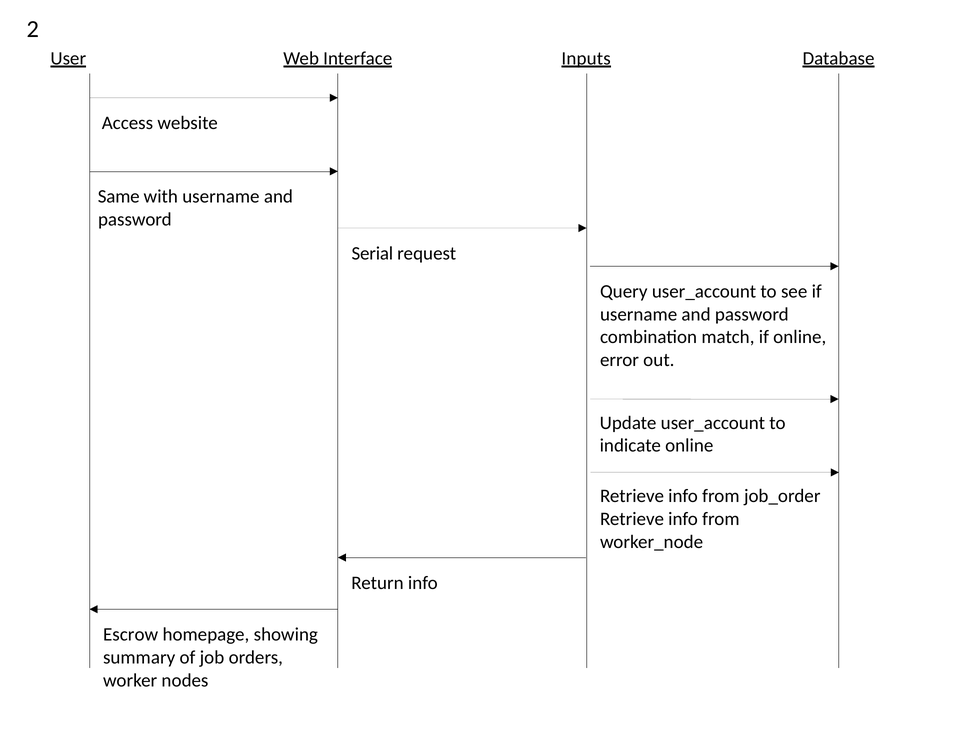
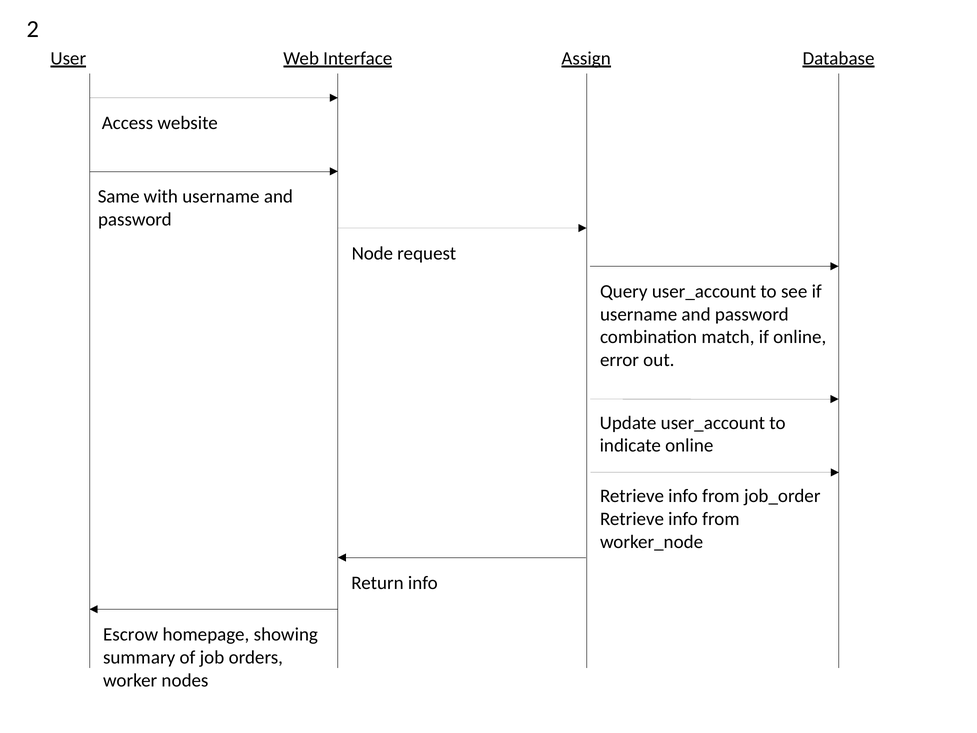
Inputs: Inputs -> Assign
Serial: Serial -> Node
